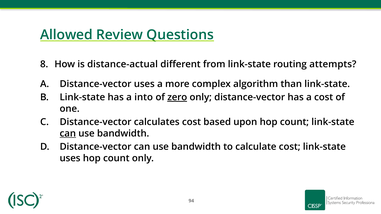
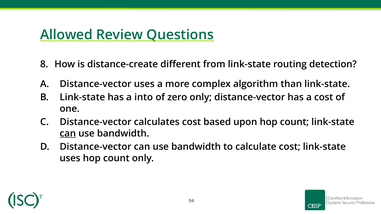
distance-actual: distance-actual -> distance-create
attempts: attempts -> detection
zero underline: present -> none
